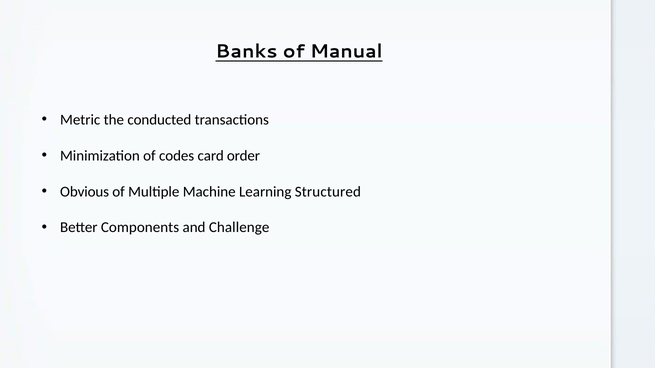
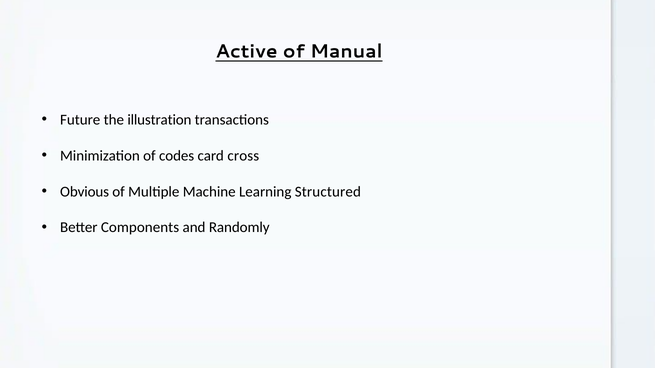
Banks: Banks -> Active
Metric: Metric -> Future
conducted: conducted -> illustration
order: order -> cross
Challenge: Challenge -> Randomly
